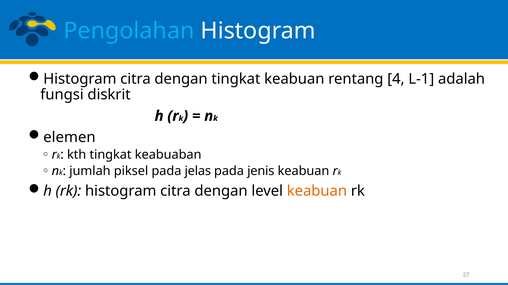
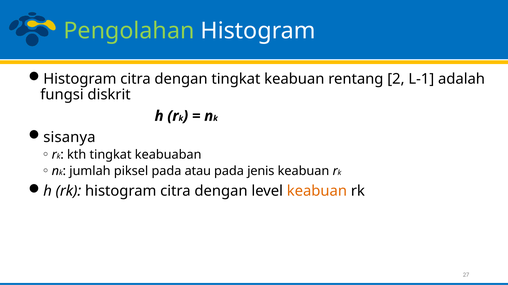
Pengolahan colour: light blue -> light green
4: 4 -> 2
elemen: elemen -> sisanya
jelas: jelas -> atau
